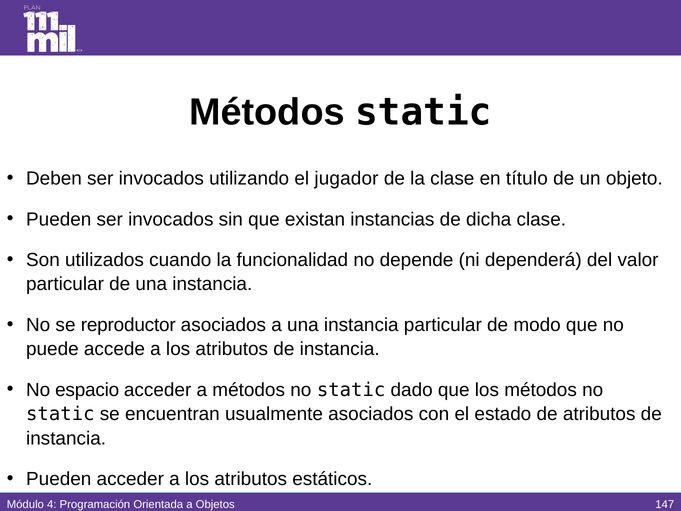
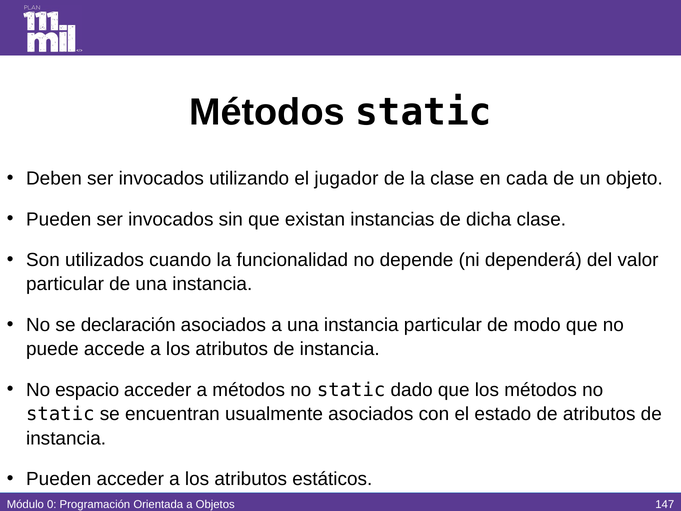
título: título -> cada
reproductor: reproductor -> declaración
4: 4 -> 0
